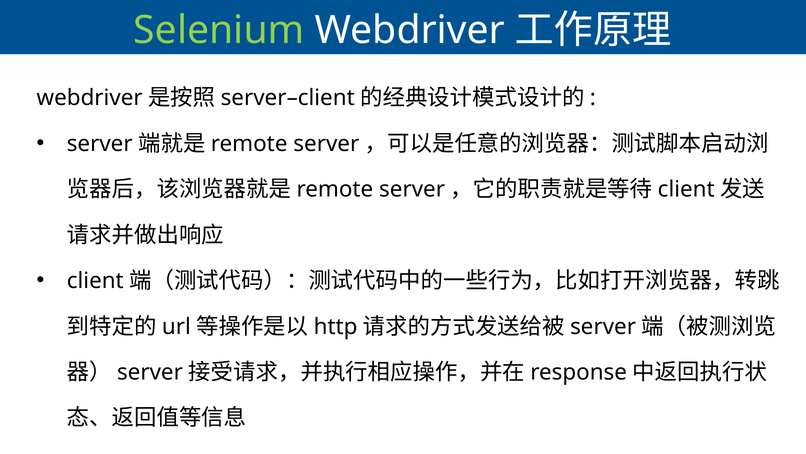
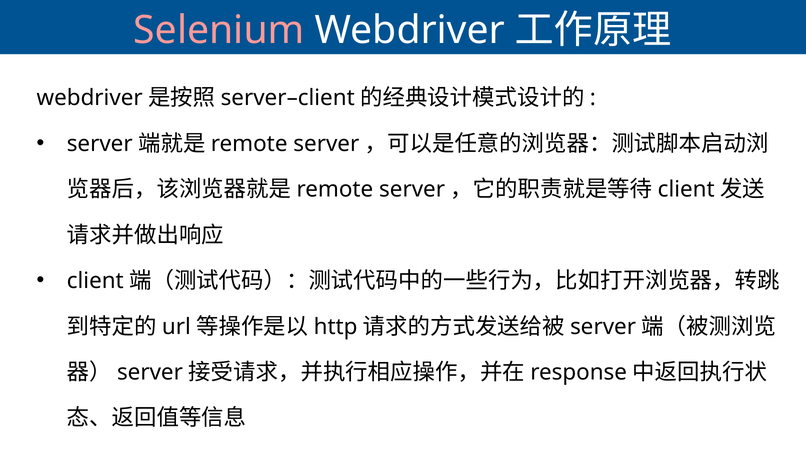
Selenium colour: light green -> pink
